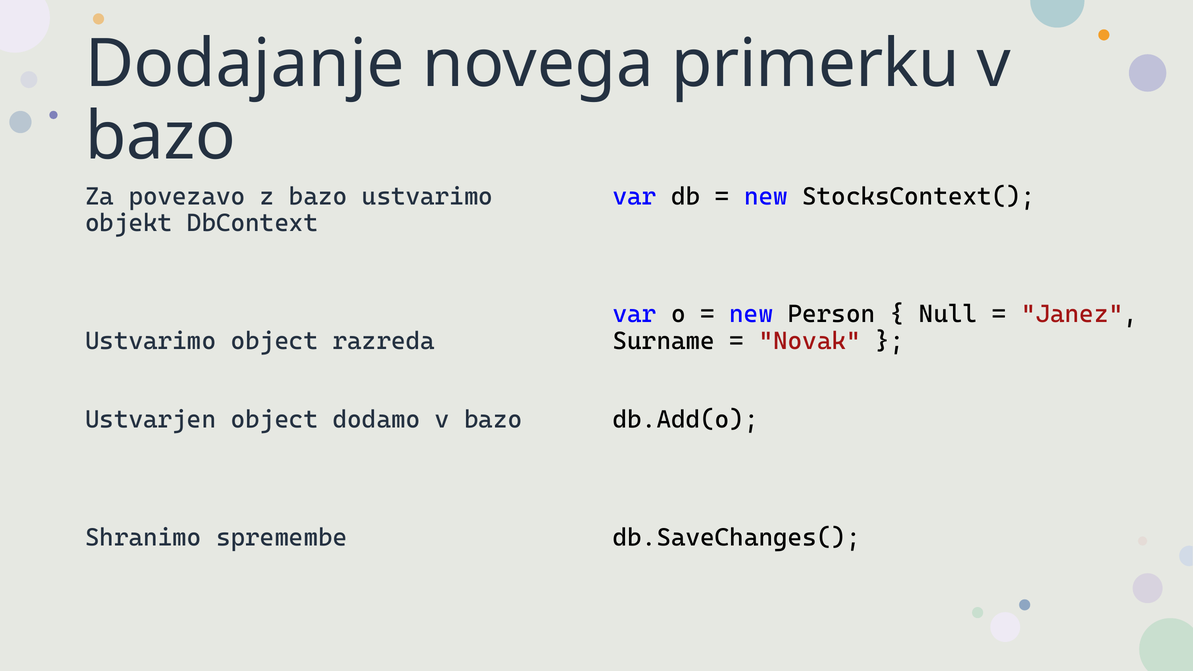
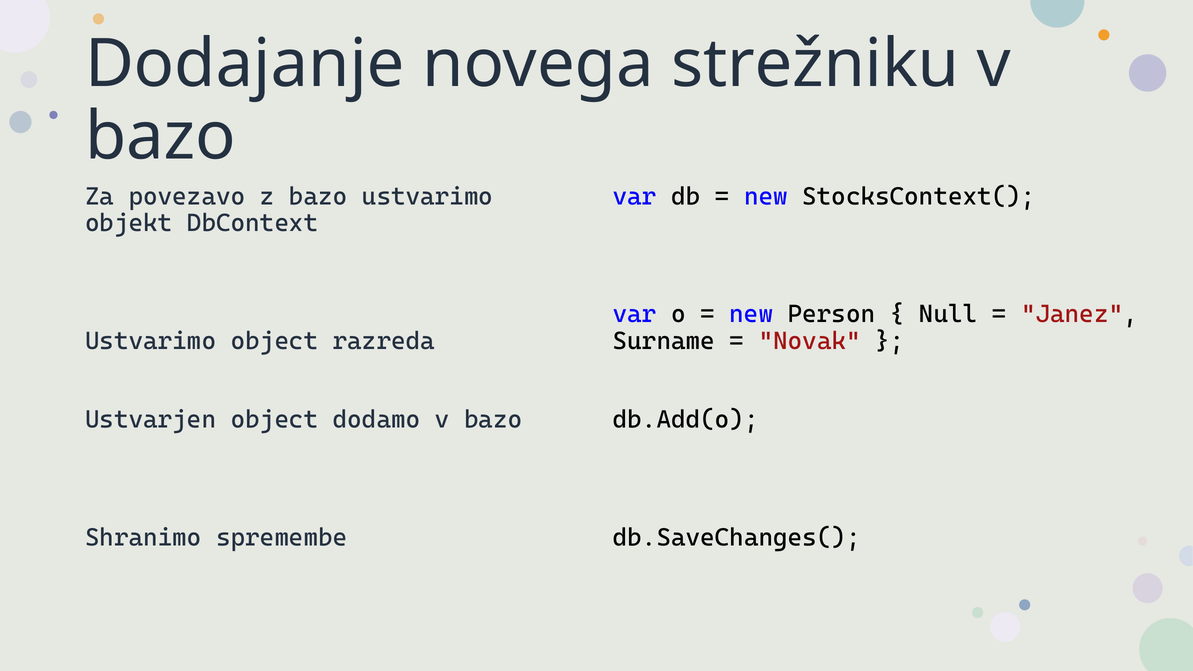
primerku: primerku -> strežniku
